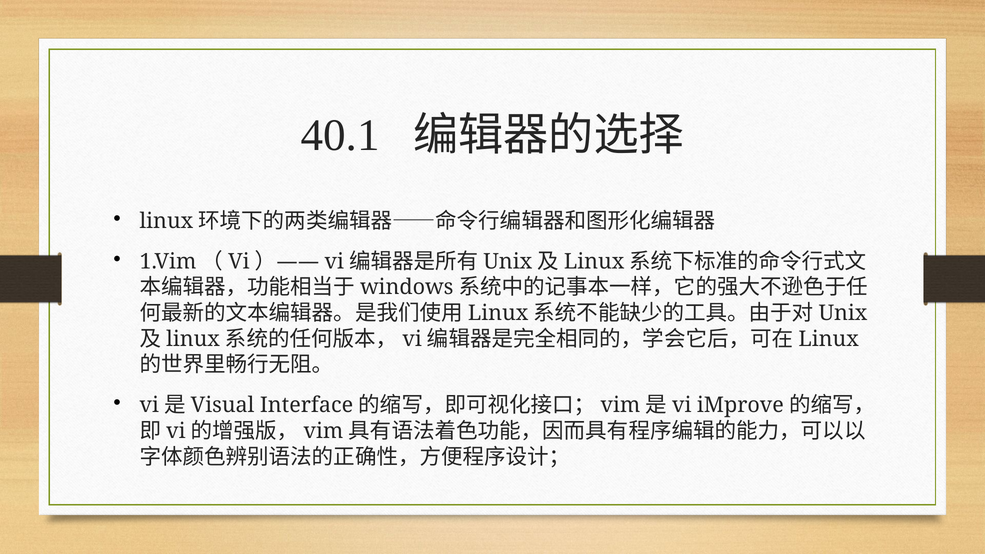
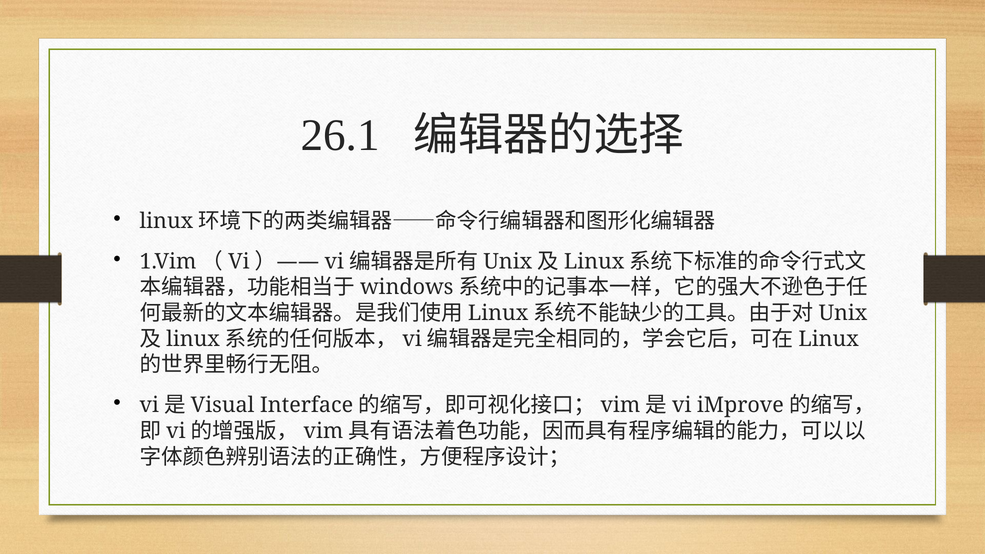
40.1: 40.1 -> 26.1
